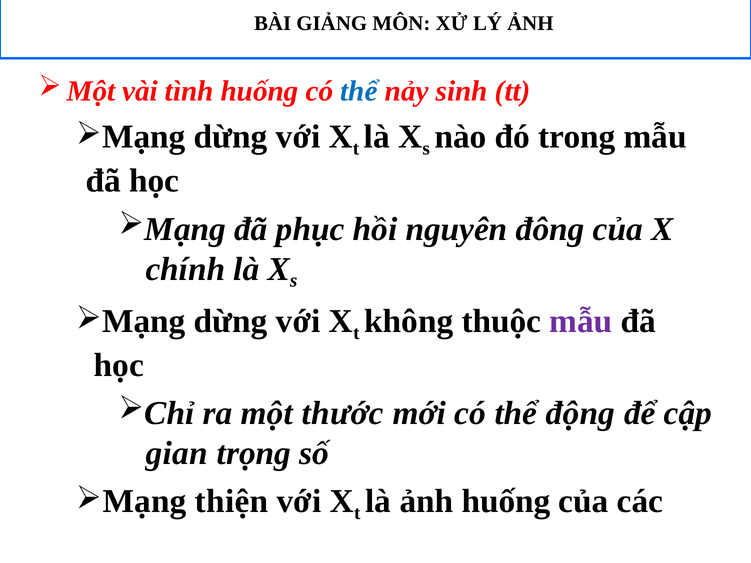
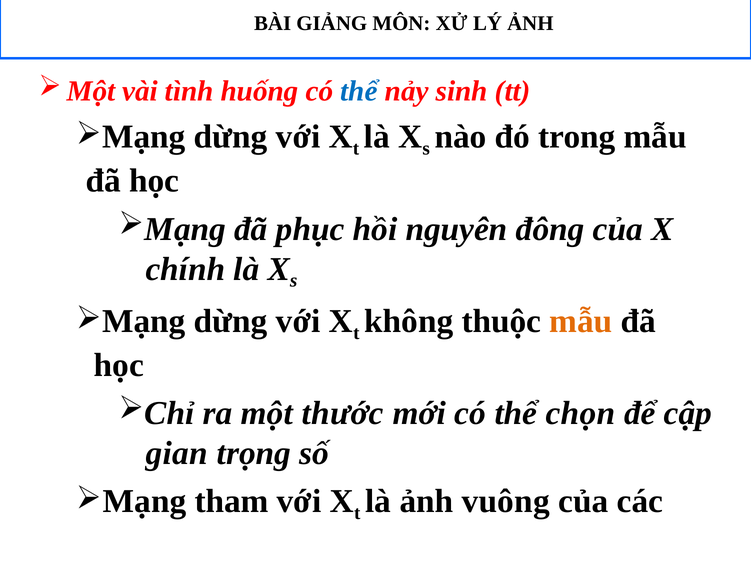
mẫu at (581, 321) colour: purple -> orange
động: động -> chọn
thiện: thiện -> tham
ảnh huống: huống -> vuông
